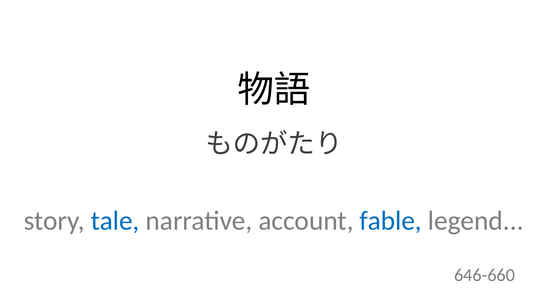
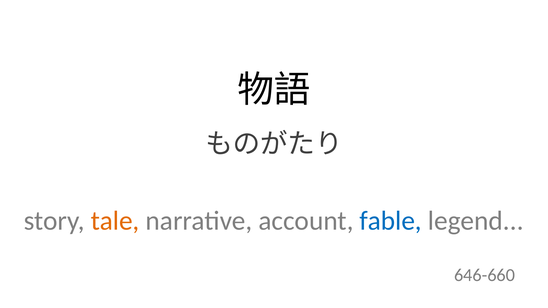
tale colour: blue -> orange
